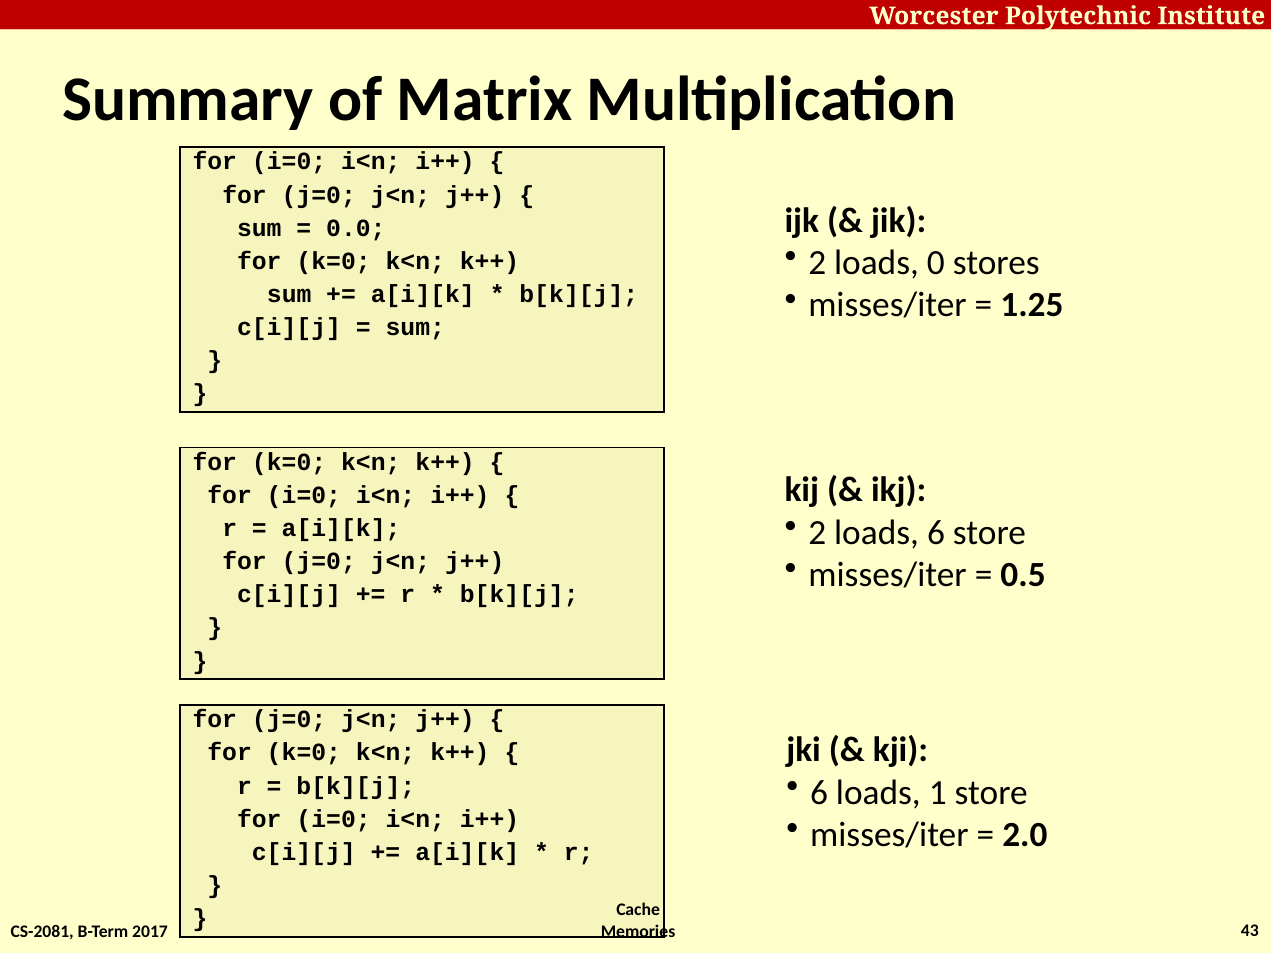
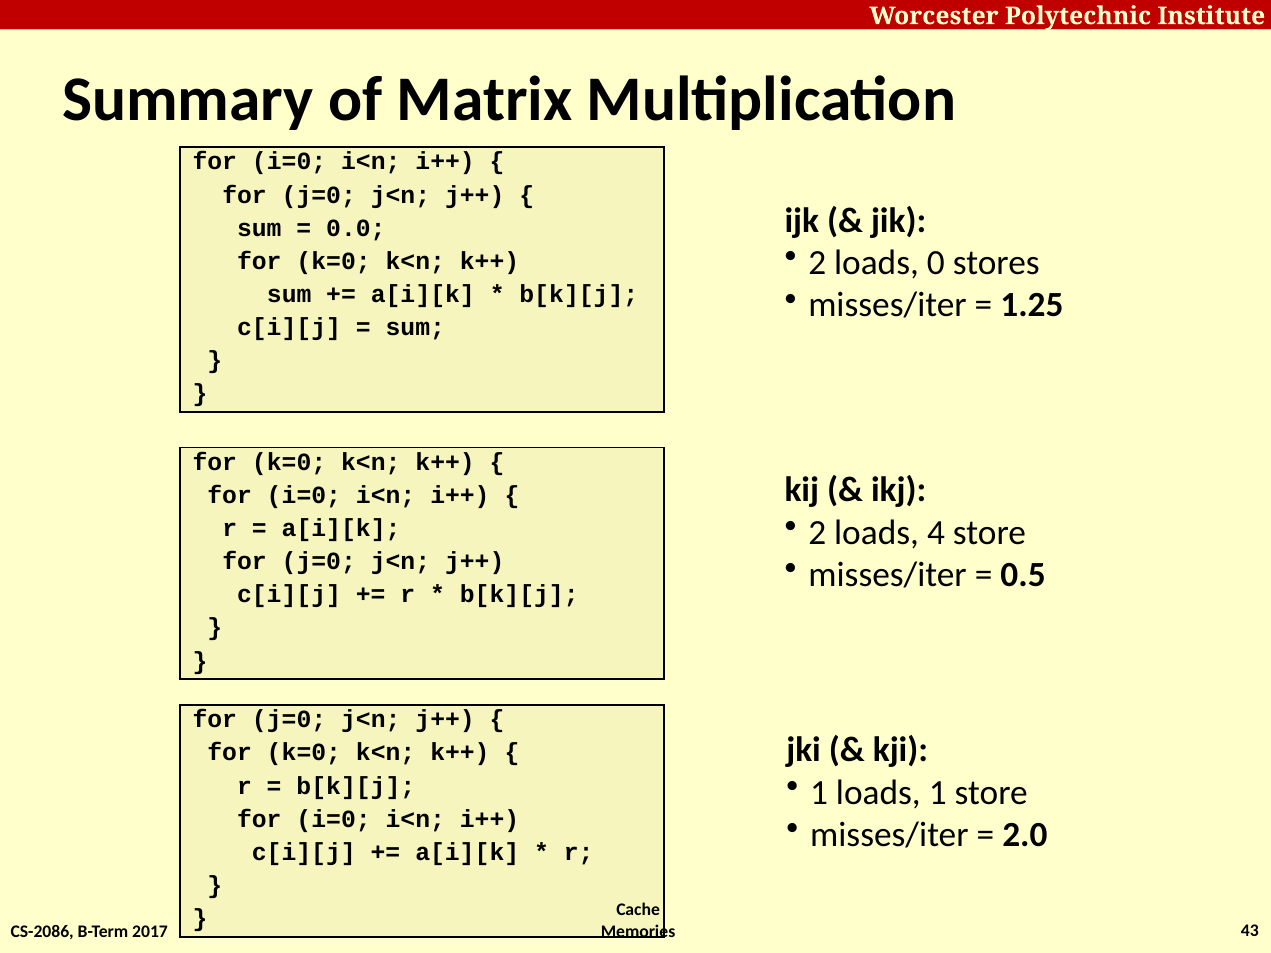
loads 6: 6 -> 4
6 at (819, 793): 6 -> 1
CS-2081: CS-2081 -> CS-2086
